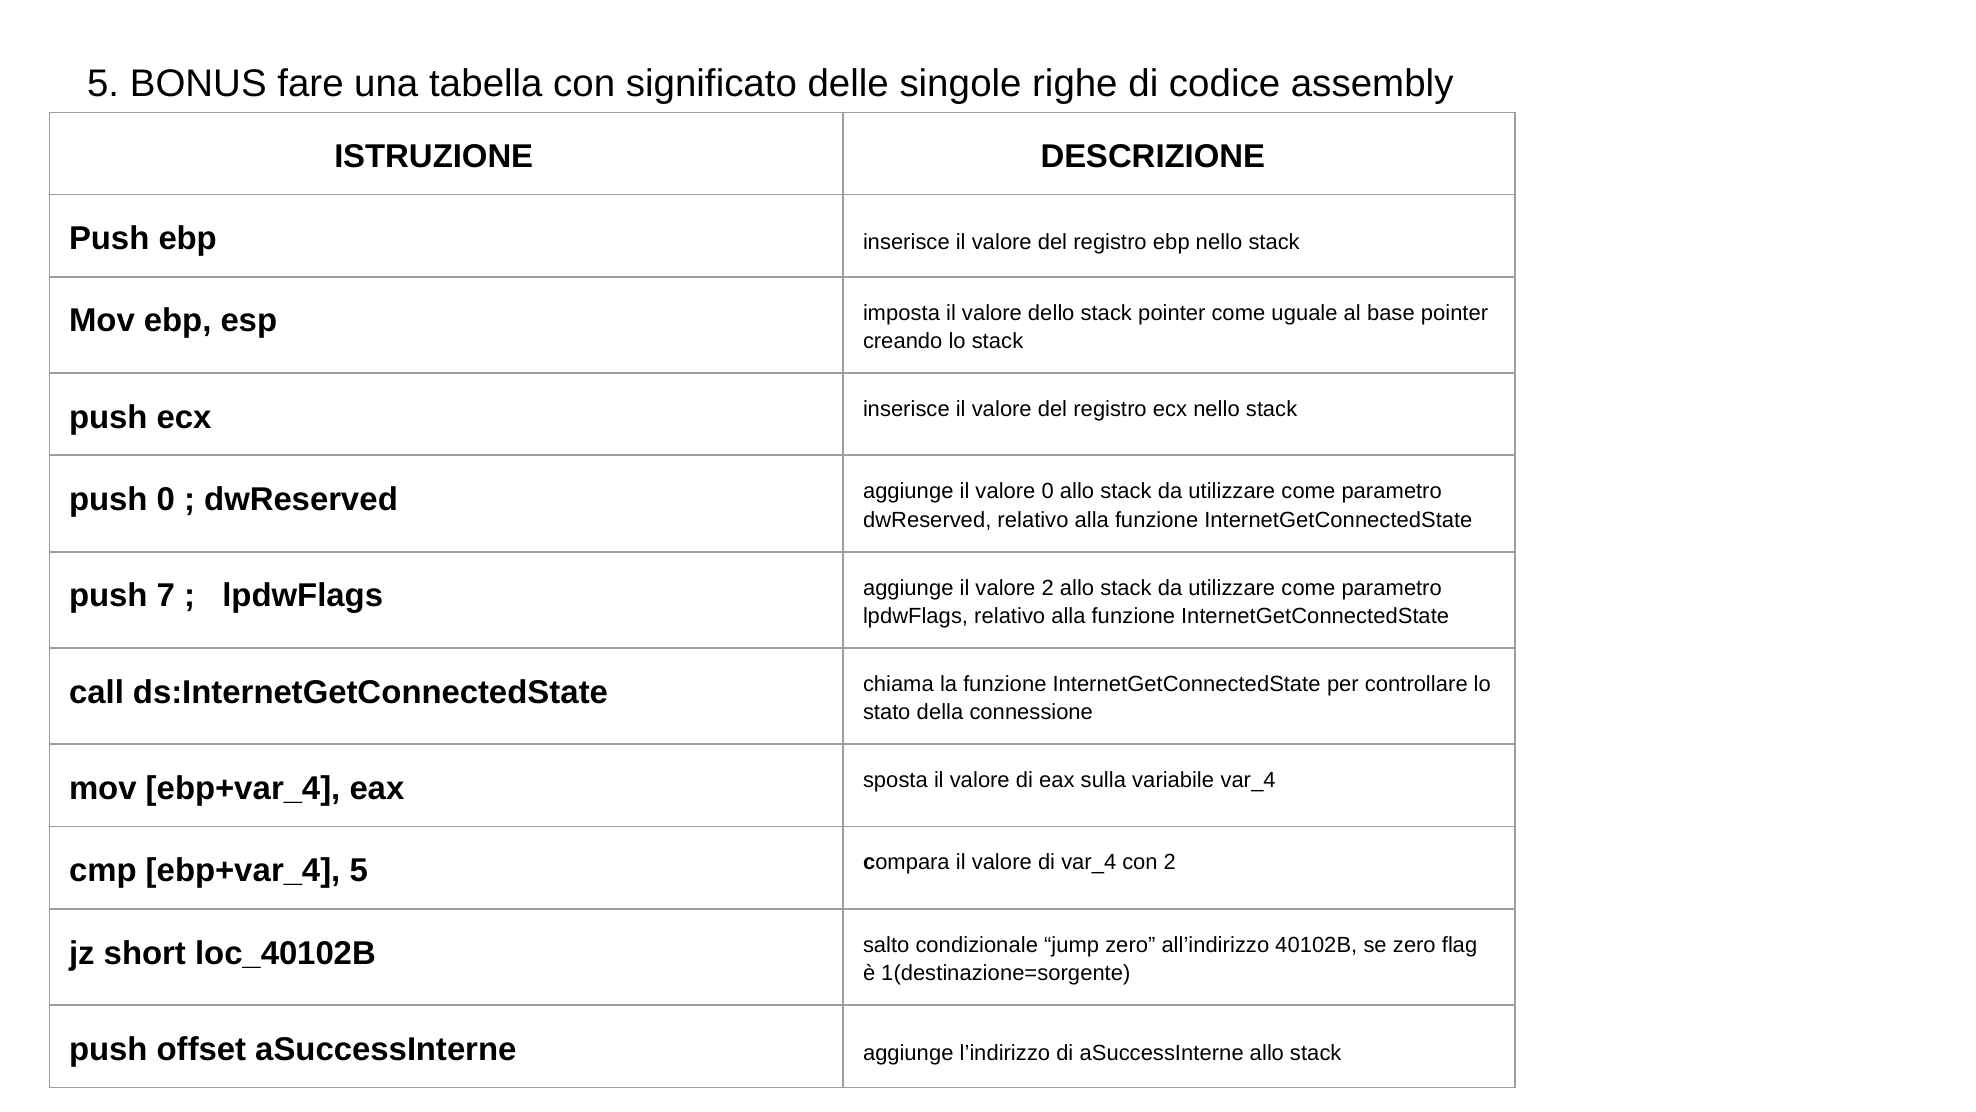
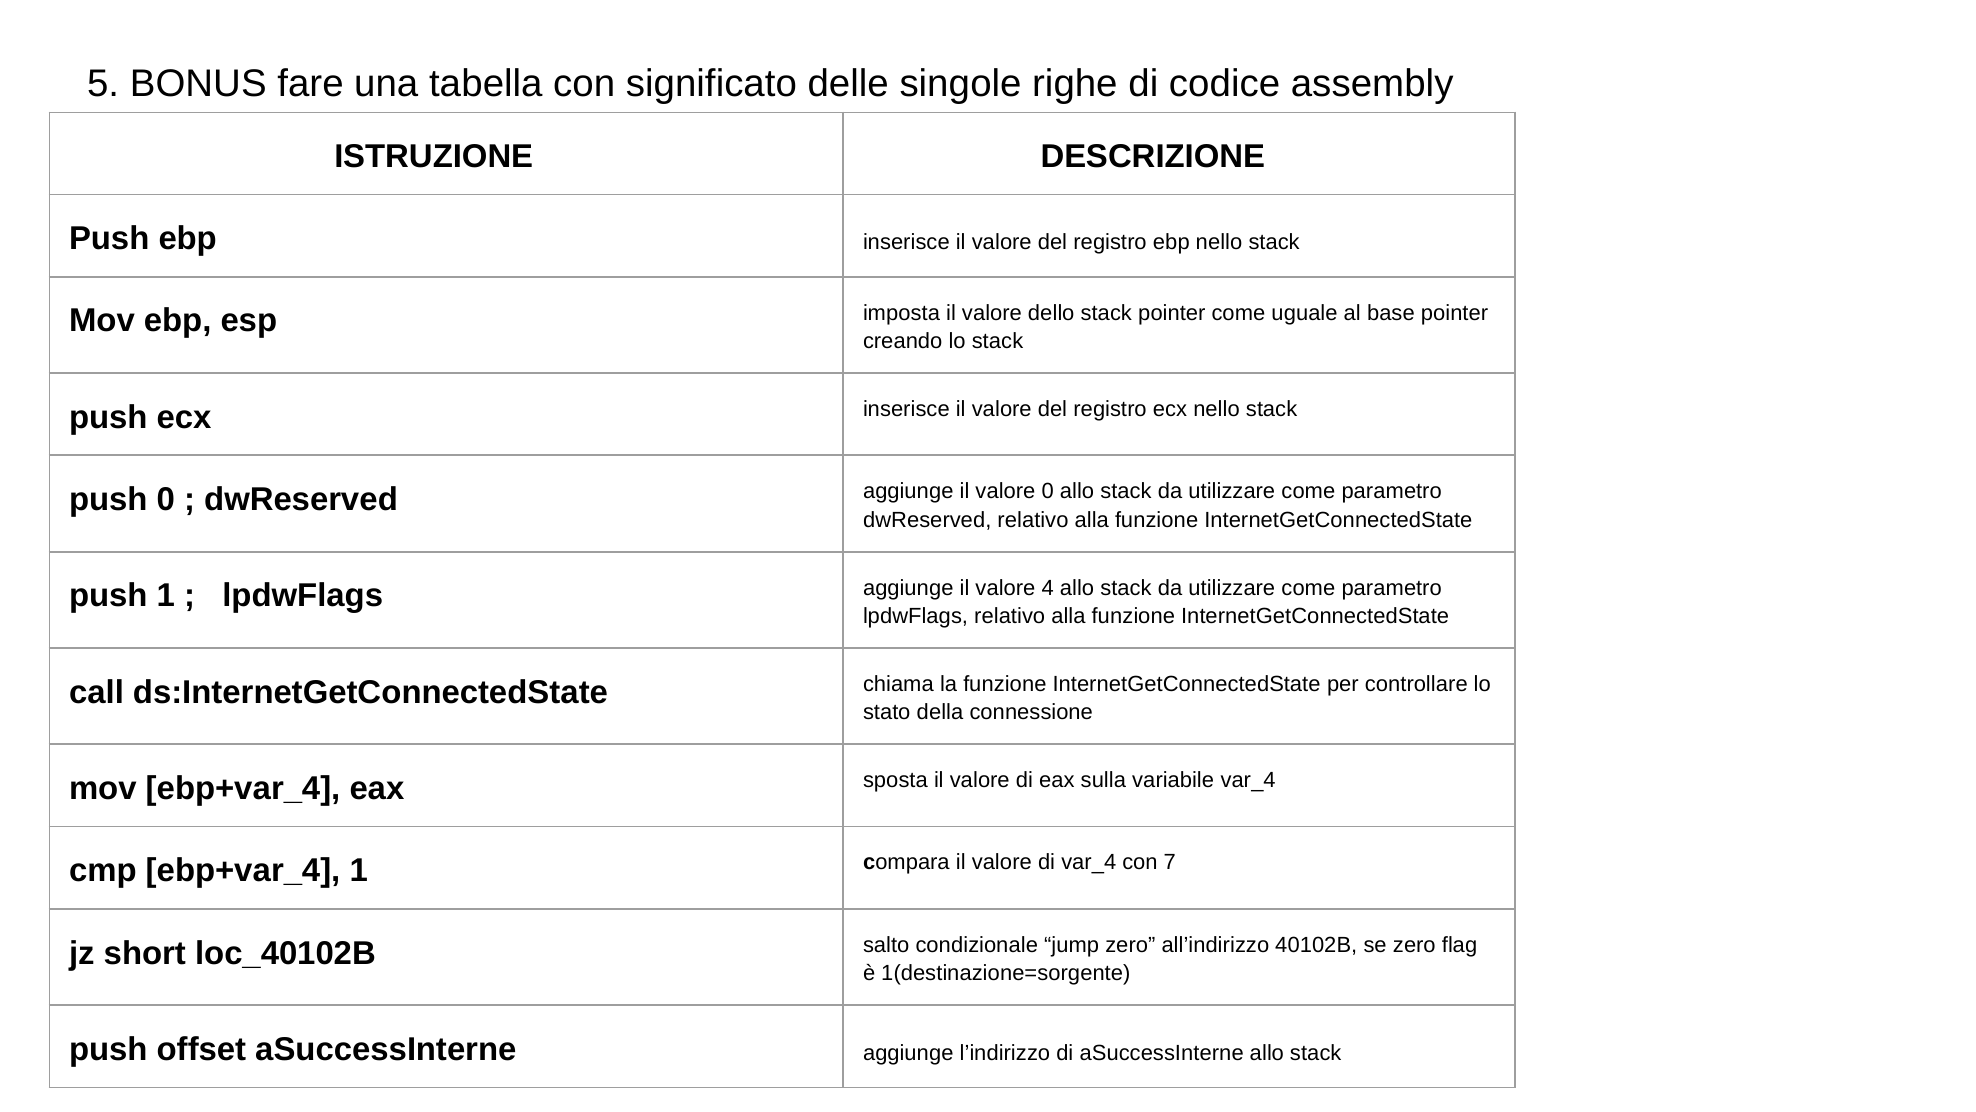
push 7: 7 -> 1
valore 2: 2 -> 4
5 at (359, 870): 5 -> 1
con 2: 2 -> 7
